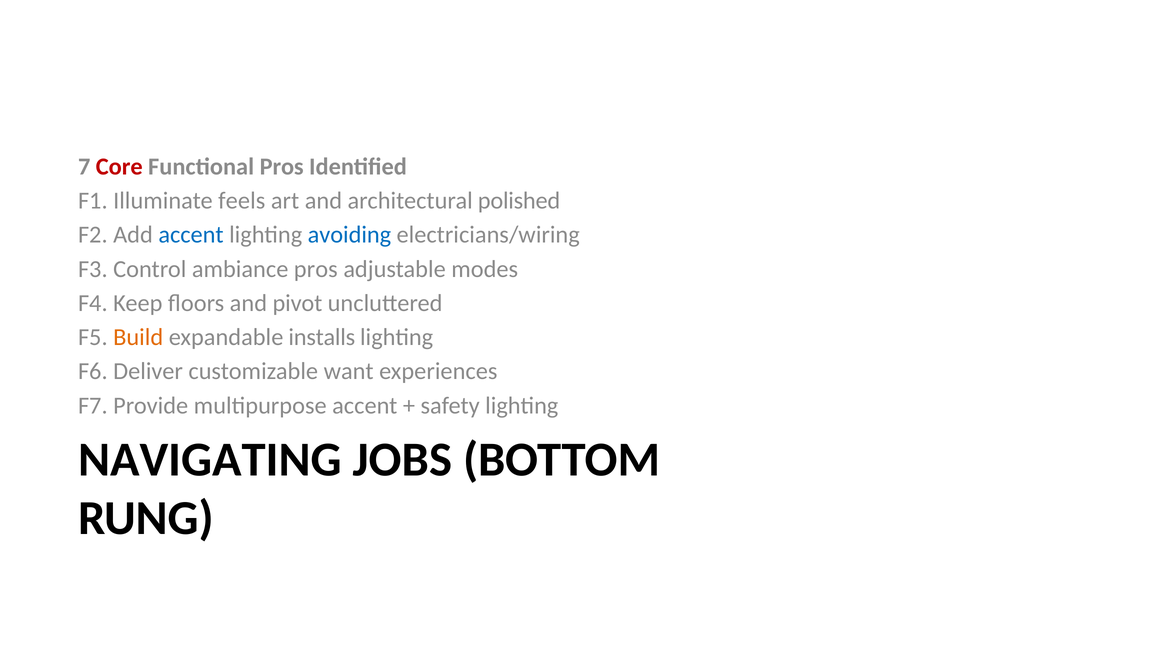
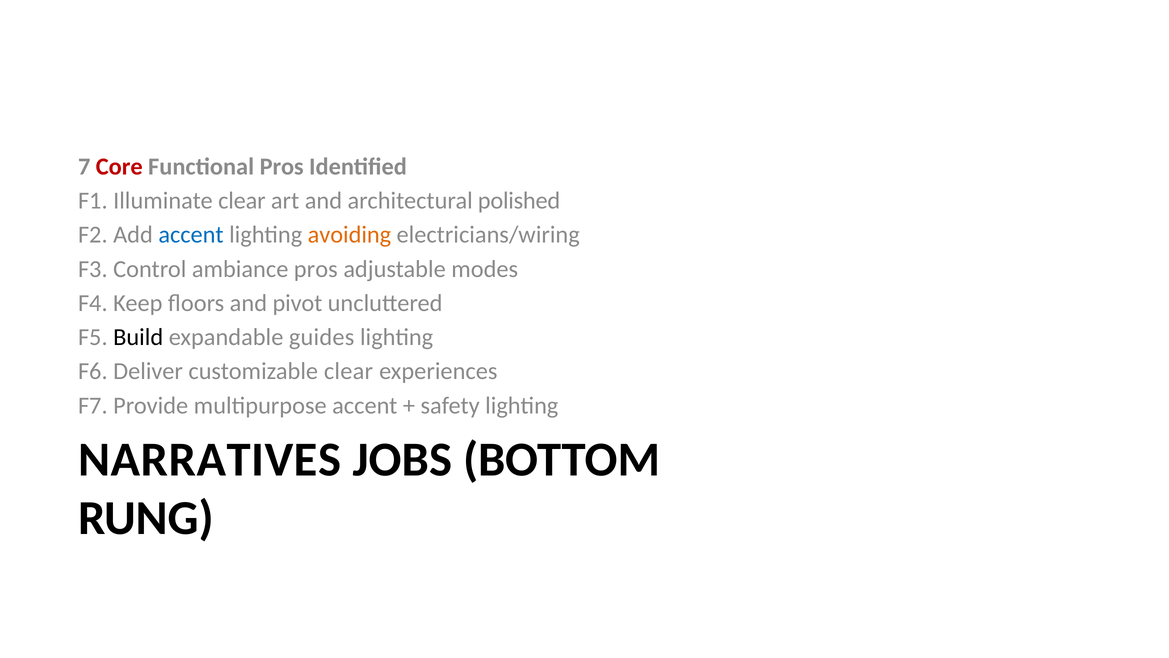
Illuminate feels: feels -> clear
avoiding colour: blue -> orange
Build colour: orange -> black
installs: installs -> guides
customizable want: want -> clear
NAVIGATING: NAVIGATING -> NARRATIVES
